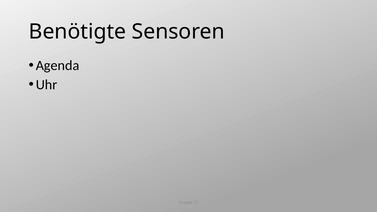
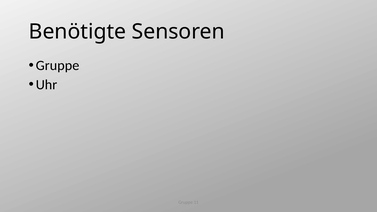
Agenda at (58, 65): Agenda -> Gruppe
